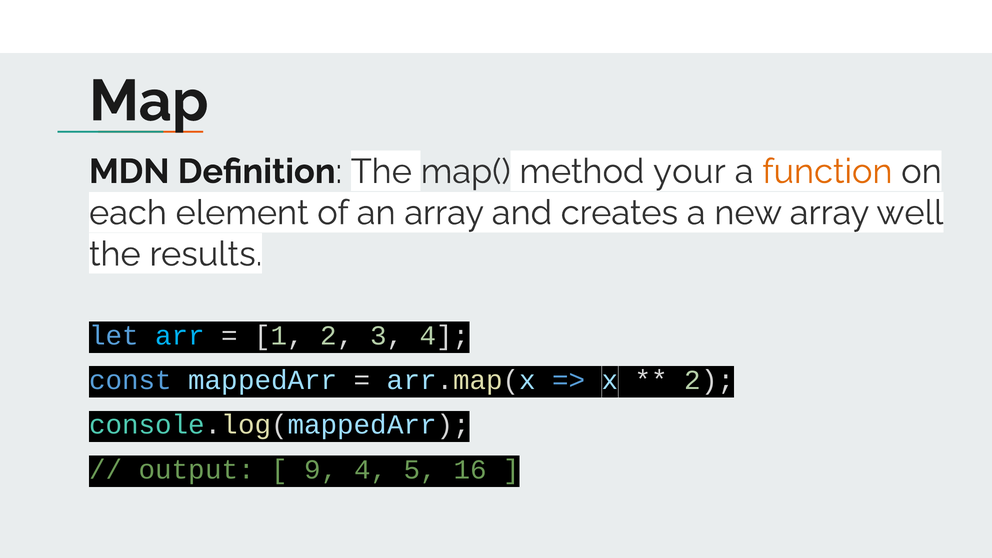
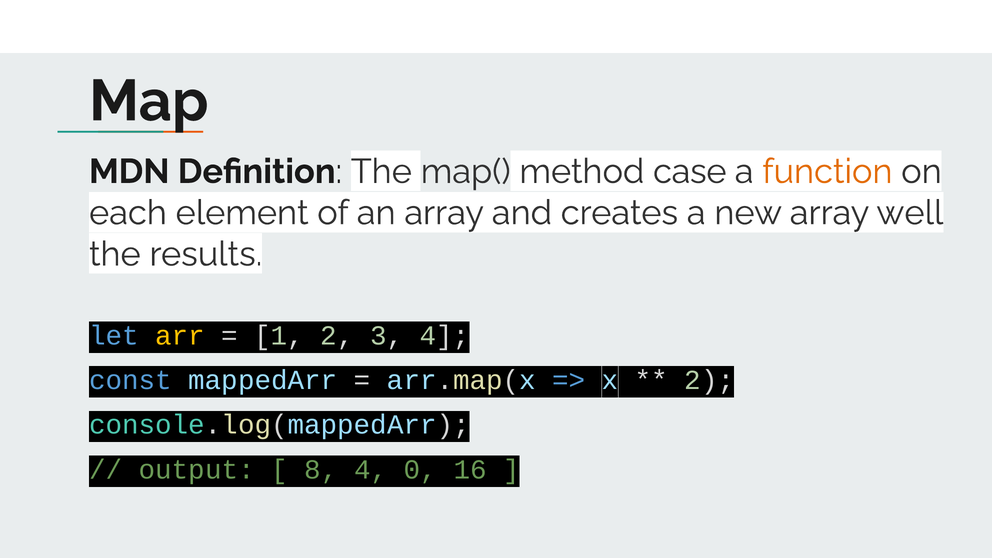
your: your -> case
arr colour: light blue -> yellow
9: 9 -> 8
5: 5 -> 0
